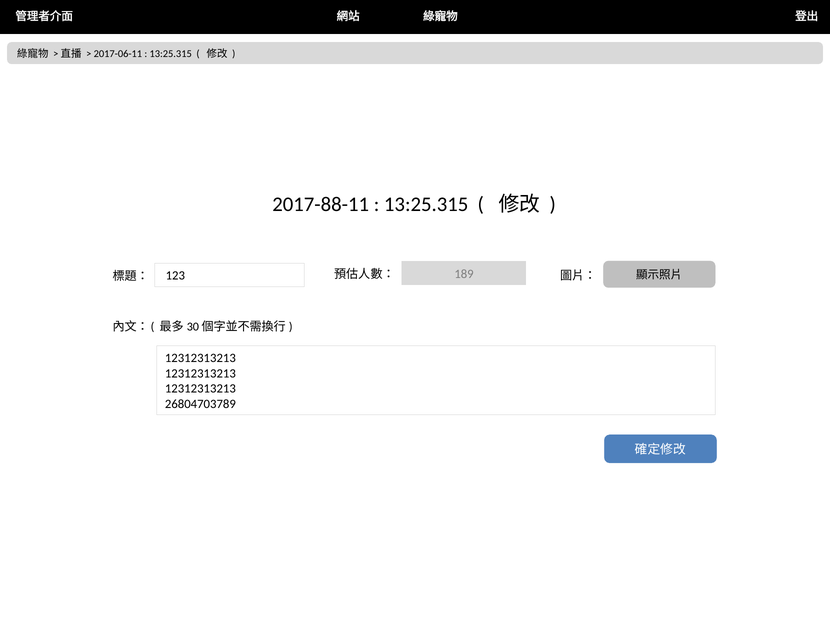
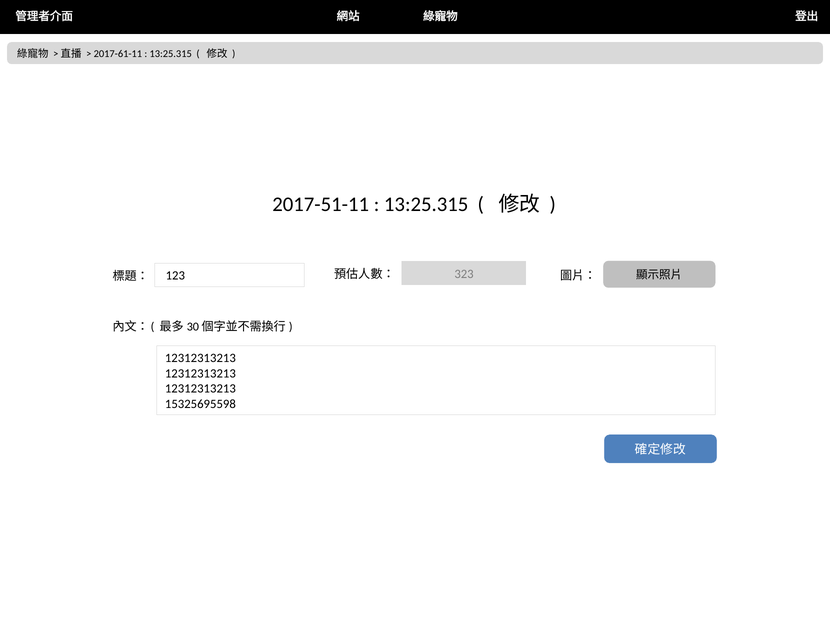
2017-06-11: 2017-06-11 -> 2017-61-11
2017-88-11: 2017-88-11 -> 2017-51-11
189: 189 -> 323
26804703789: 26804703789 -> 15325695598
